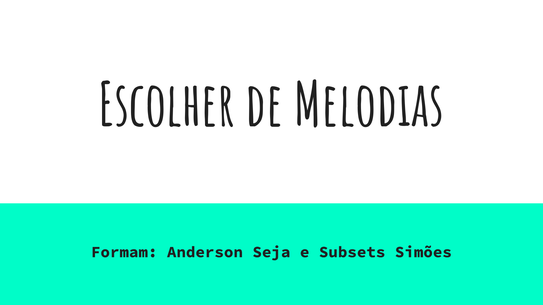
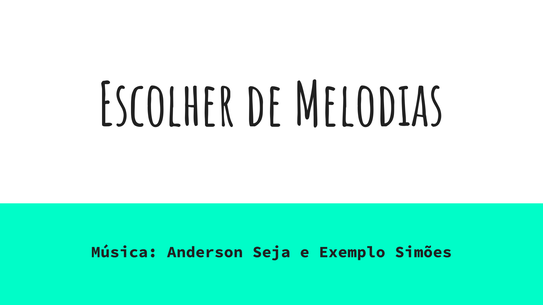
Formam: Formam -> Música
Subsets: Subsets -> Exemplo
